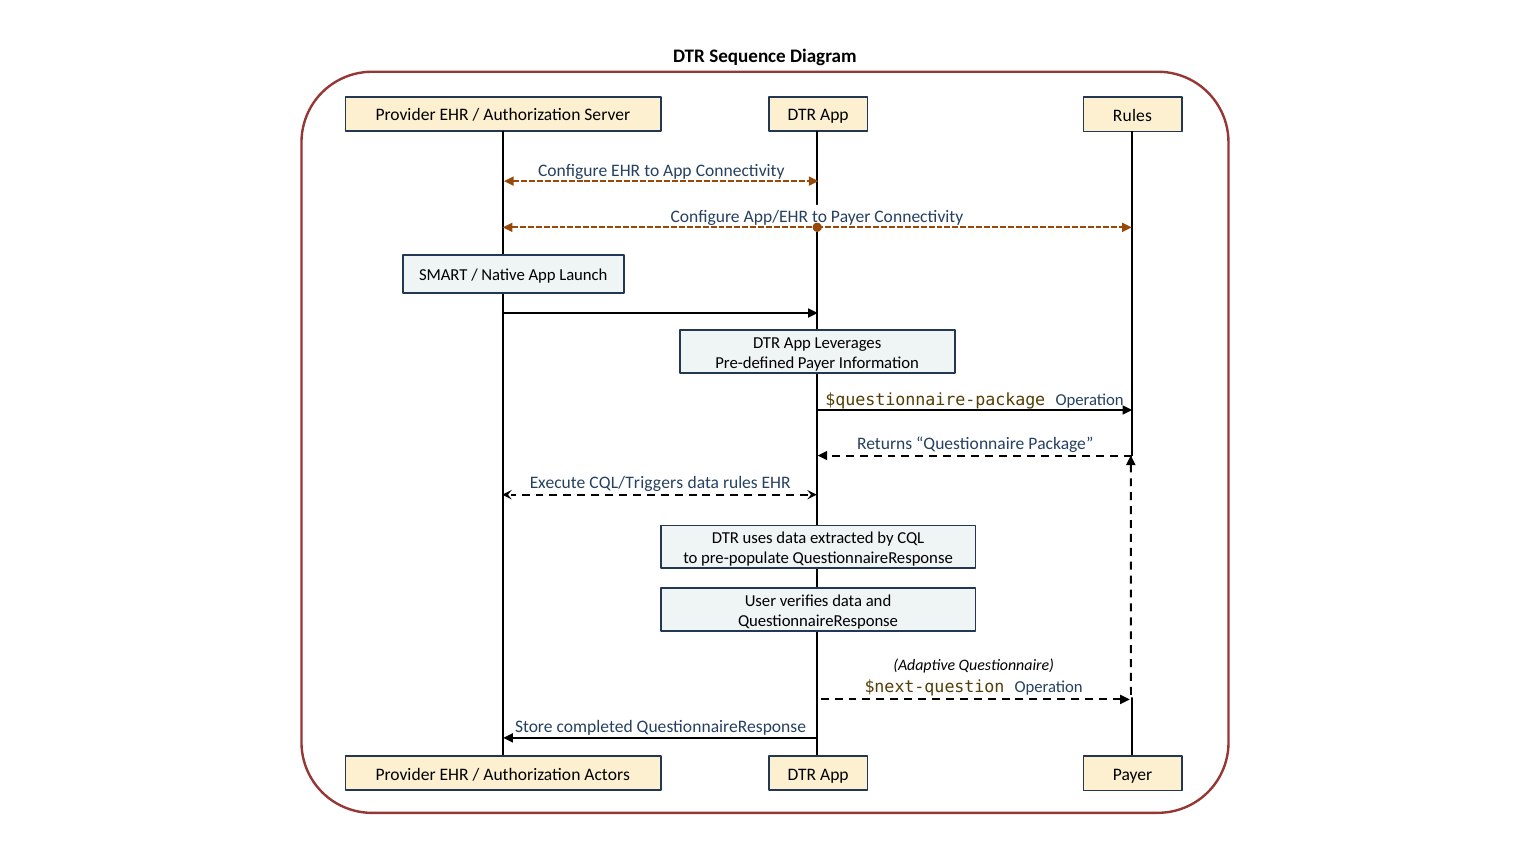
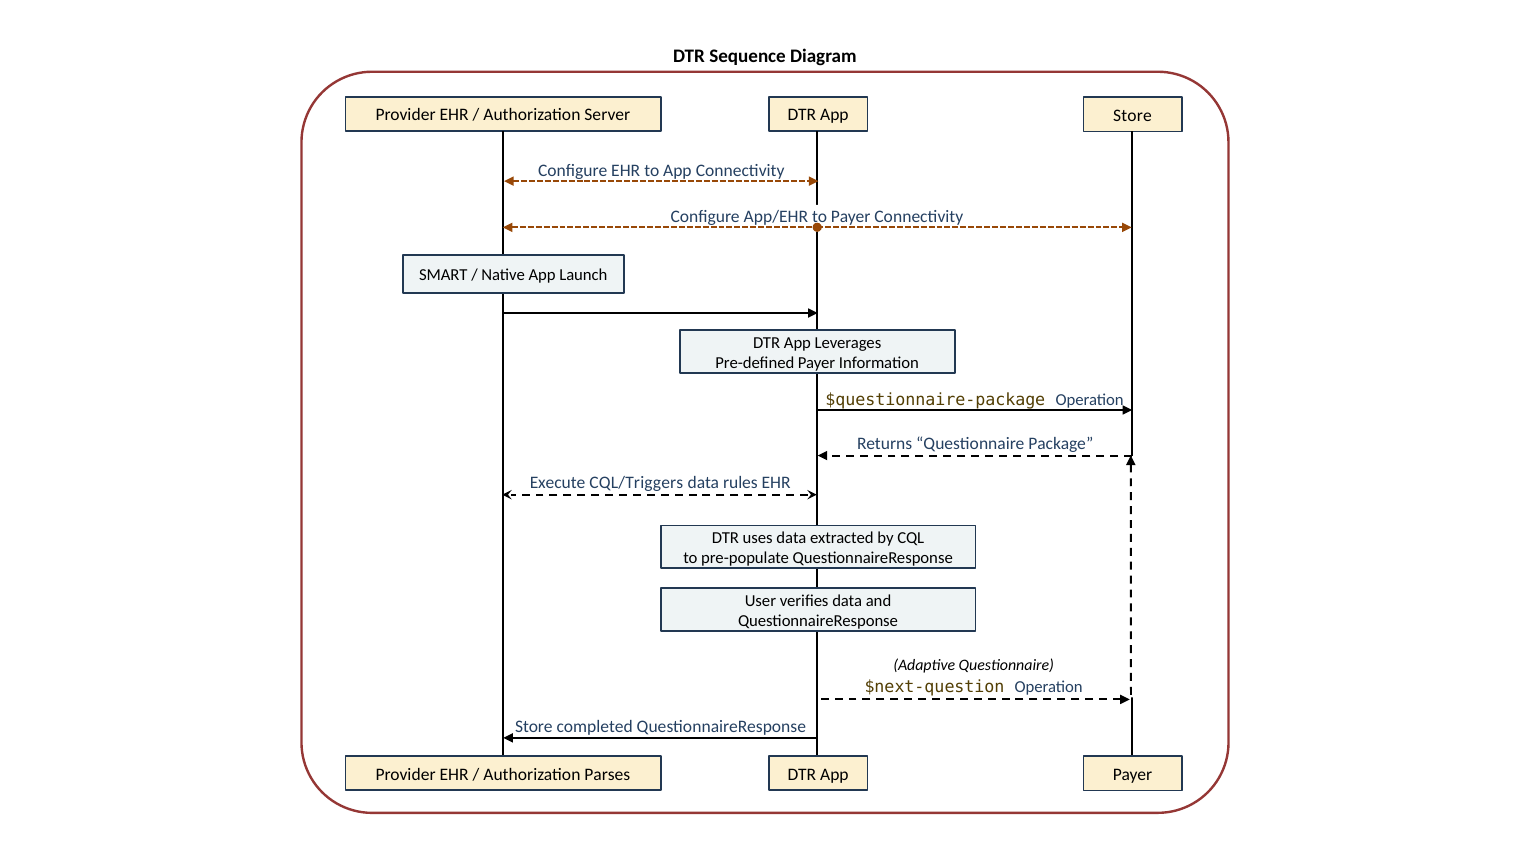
Rules at (1132, 116): Rules -> Store
Actors: Actors -> Parses
